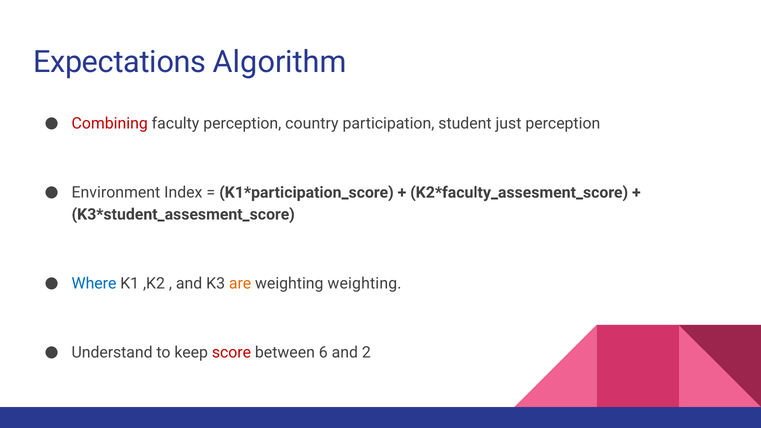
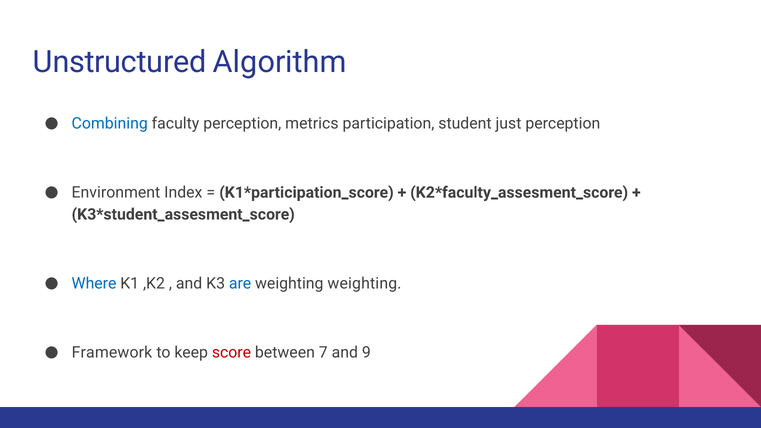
Expectations: Expectations -> Unstructured
Combining colour: red -> blue
country: country -> metrics
are colour: orange -> blue
Understand: Understand -> Framework
6: 6 -> 7
2: 2 -> 9
